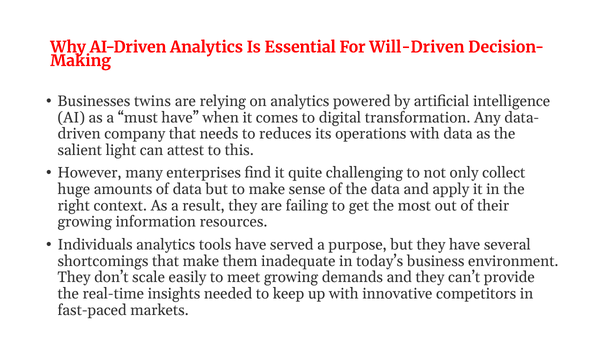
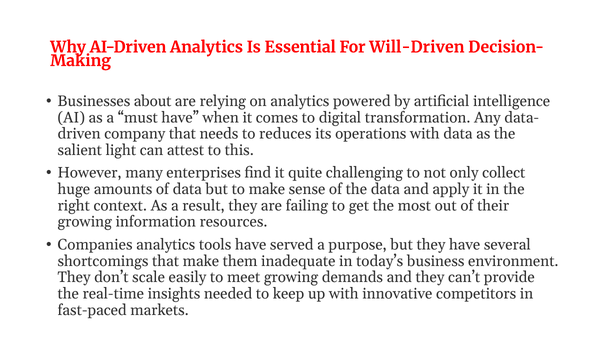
twins: twins -> about
Individuals: Individuals -> Companies
